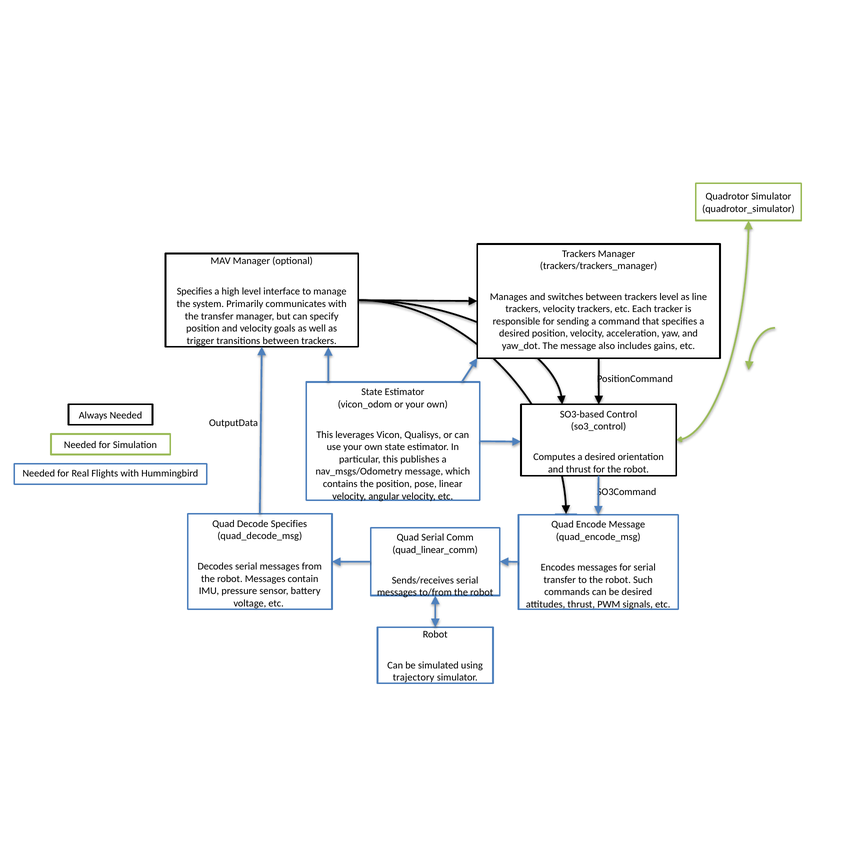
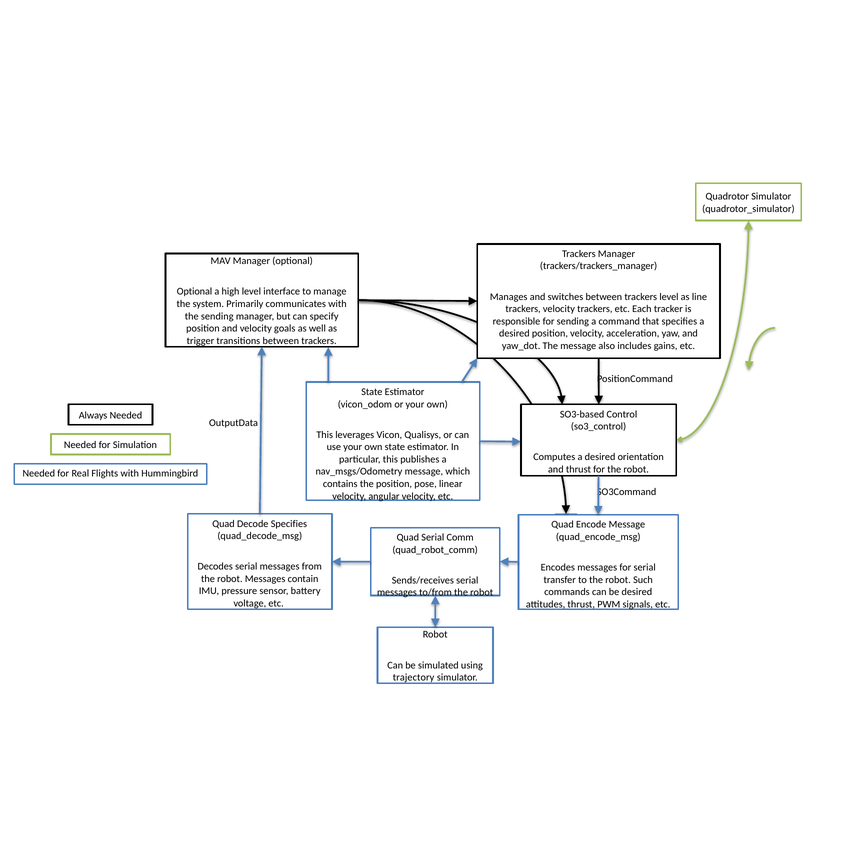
Specifies at (195, 292): Specifies -> Optional
the transfer: transfer -> sending
quad_linear_comm: quad_linear_comm -> quad_robot_comm
